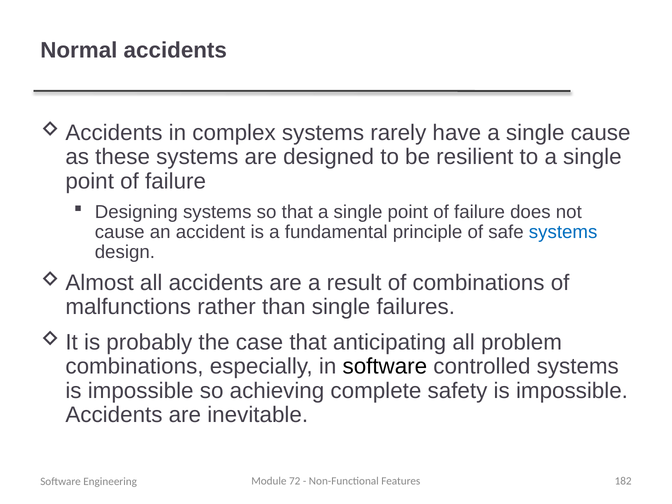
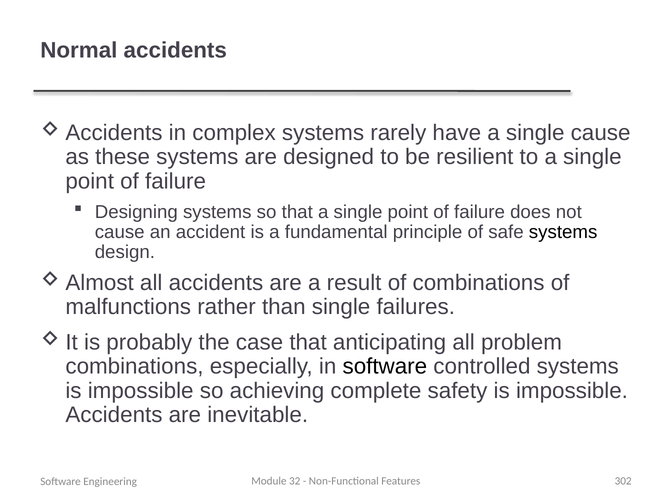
systems at (563, 232) colour: blue -> black
72: 72 -> 32
182: 182 -> 302
